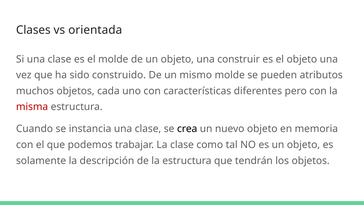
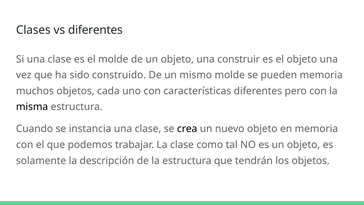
vs orientada: orientada -> diferentes
pueden atributos: atributos -> memoria
misma colour: red -> black
